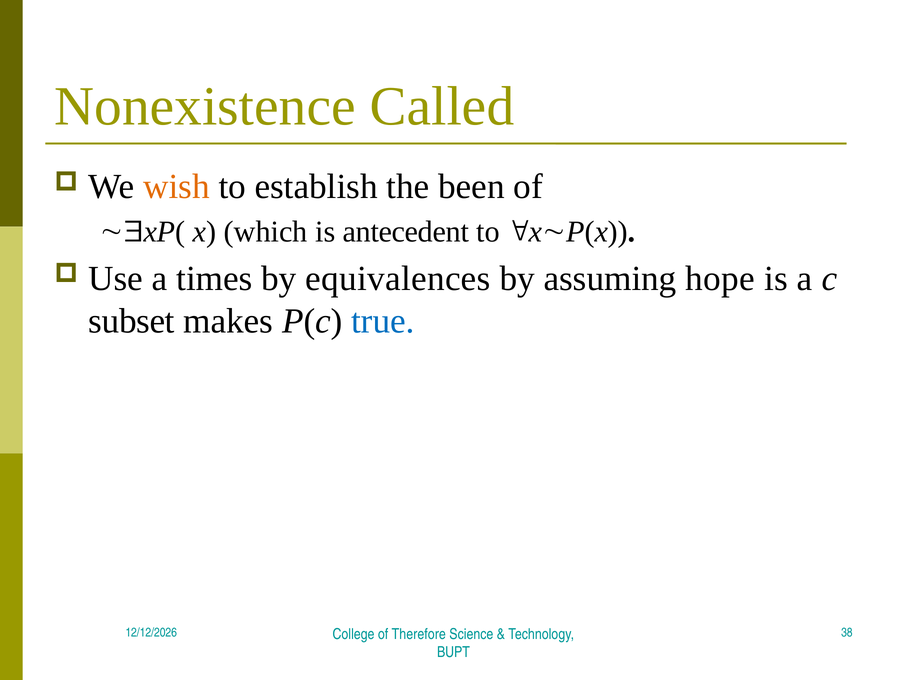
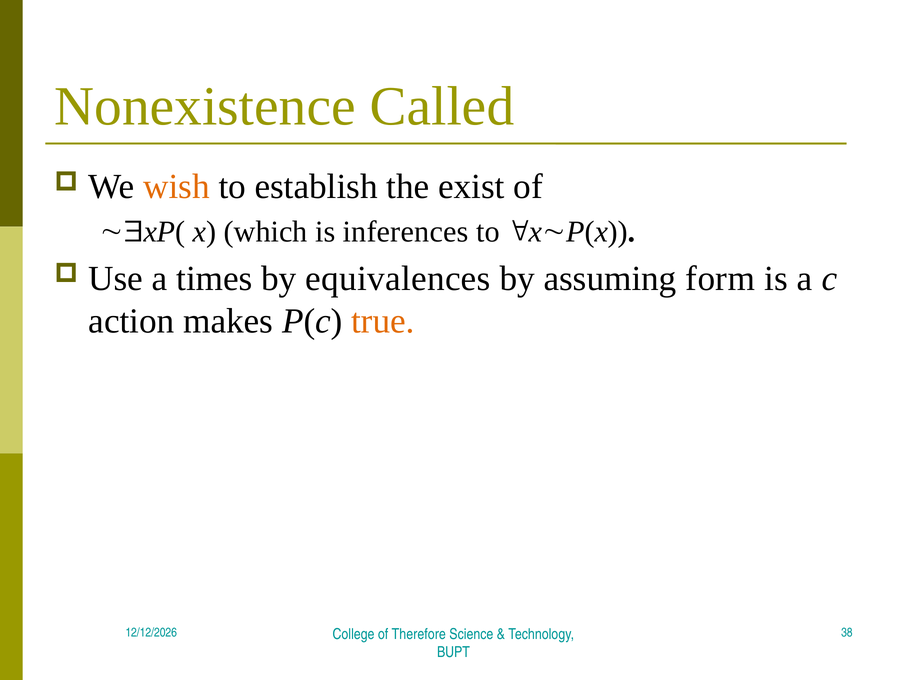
been: been -> exist
antecedent: antecedent -> inferences
hope: hope -> form
subset: subset -> action
true colour: blue -> orange
